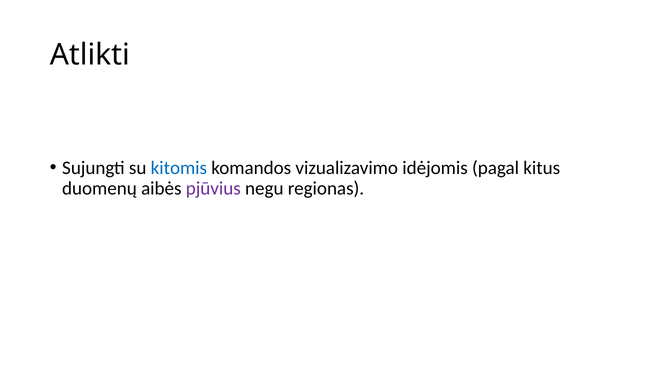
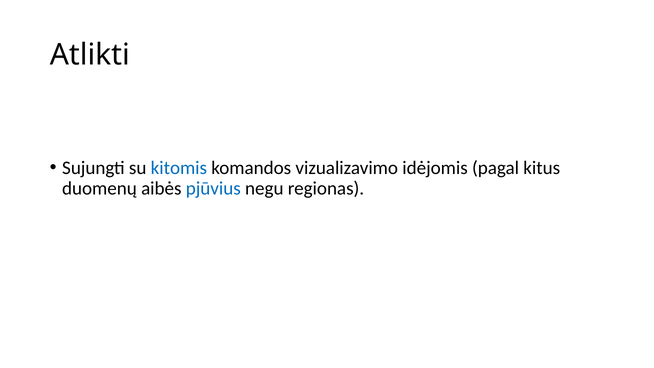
pjūvius colour: purple -> blue
